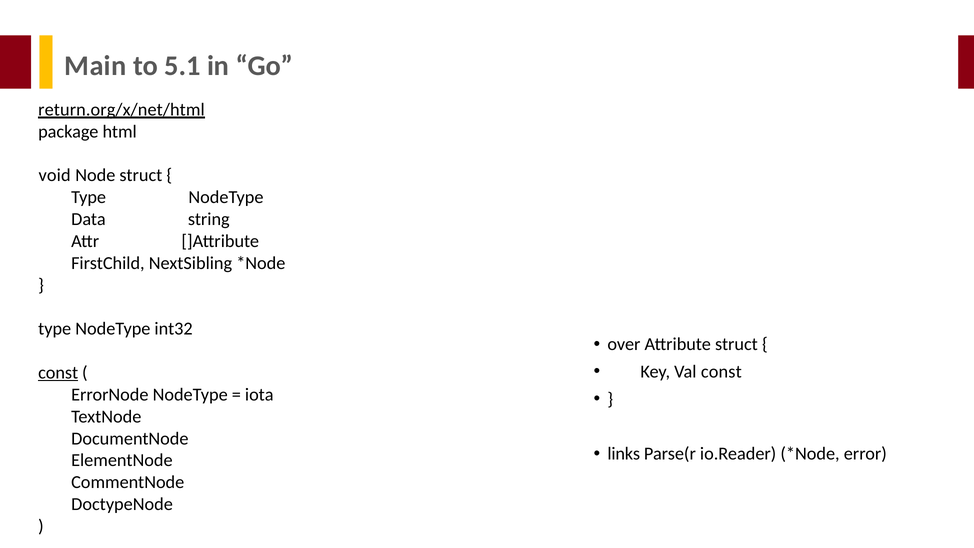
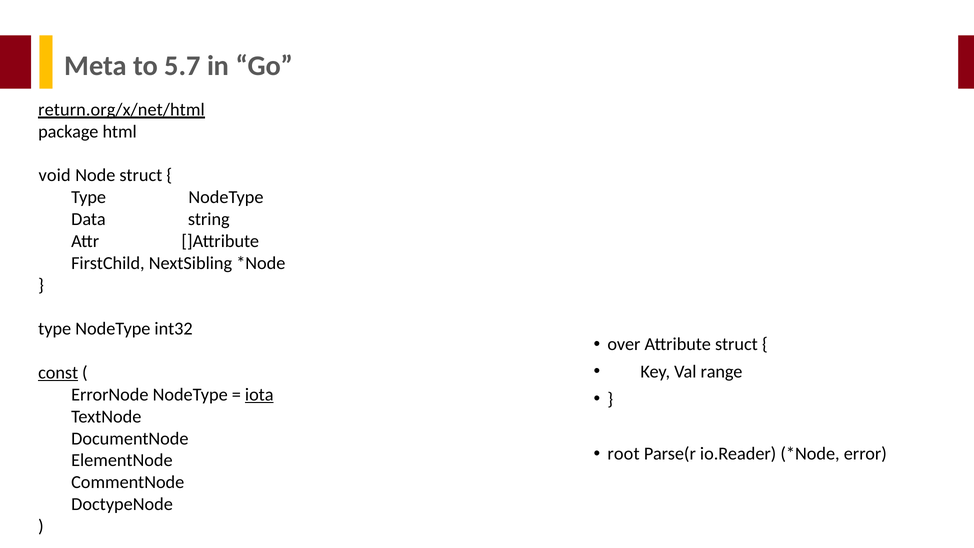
Main: Main -> Meta
5.1: 5.1 -> 5.7
Val const: const -> range
iota underline: none -> present
links: links -> root
